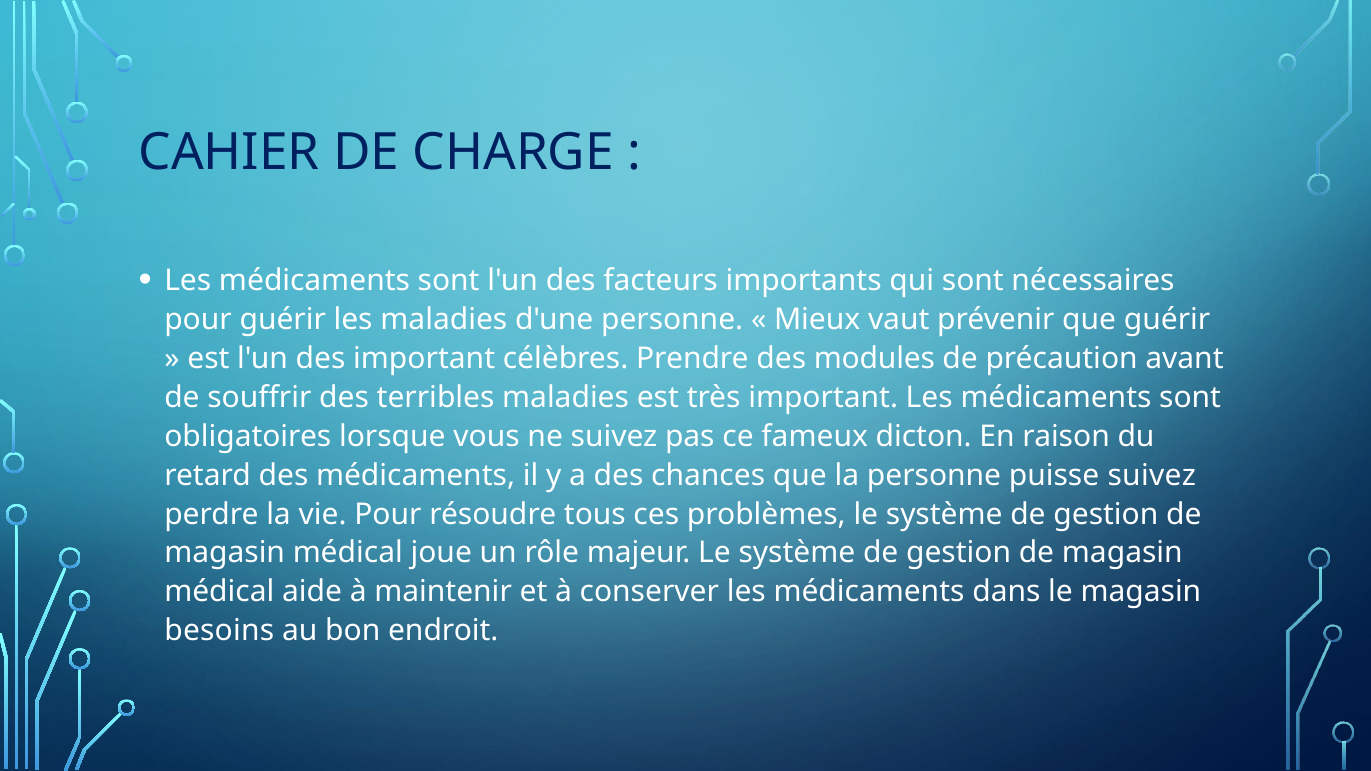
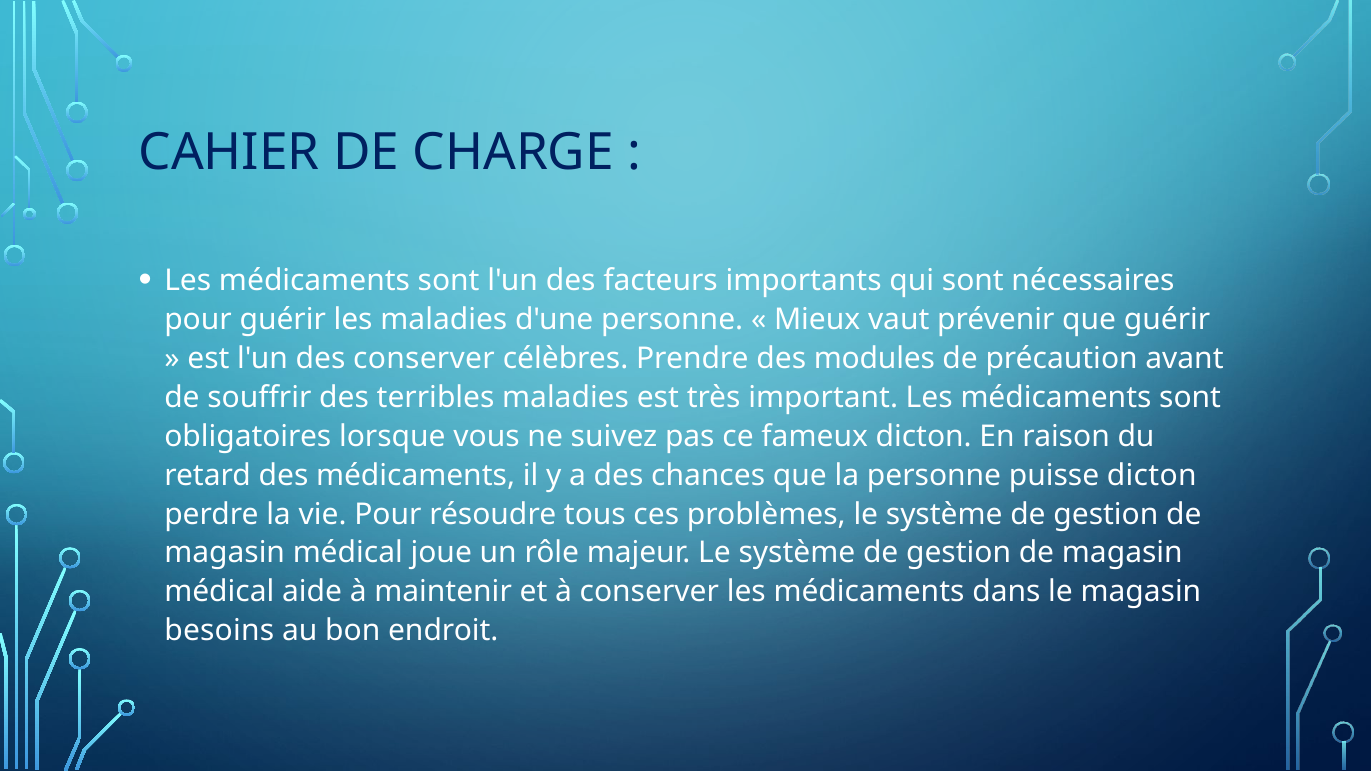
des important: important -> conserver
puisse suivez: suivez -> dicton
